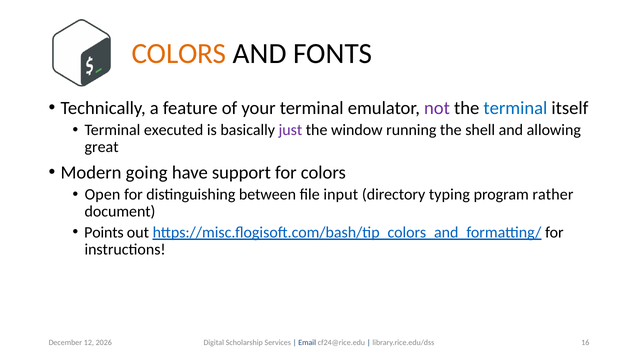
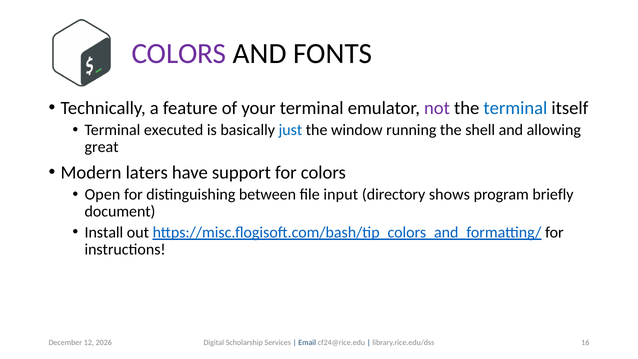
COLORS at (179, 54) colour: orange -> purple
just colour: purple -> blue
going: going -> laters
typing: typing -> shows
rather: rather -> briefly
Points: Points -> Install
